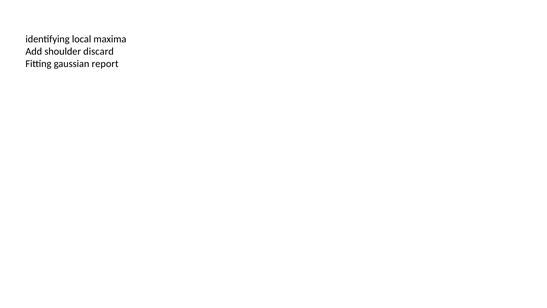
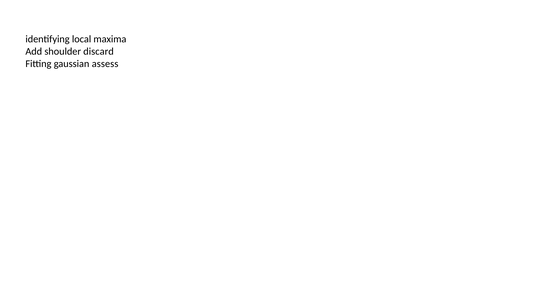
report: report -> assess
